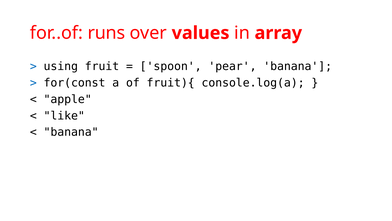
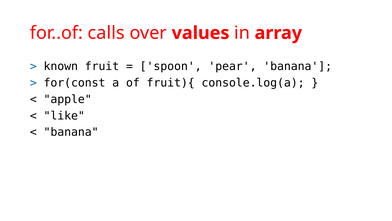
runs: runs -> calls
using: using -> known
